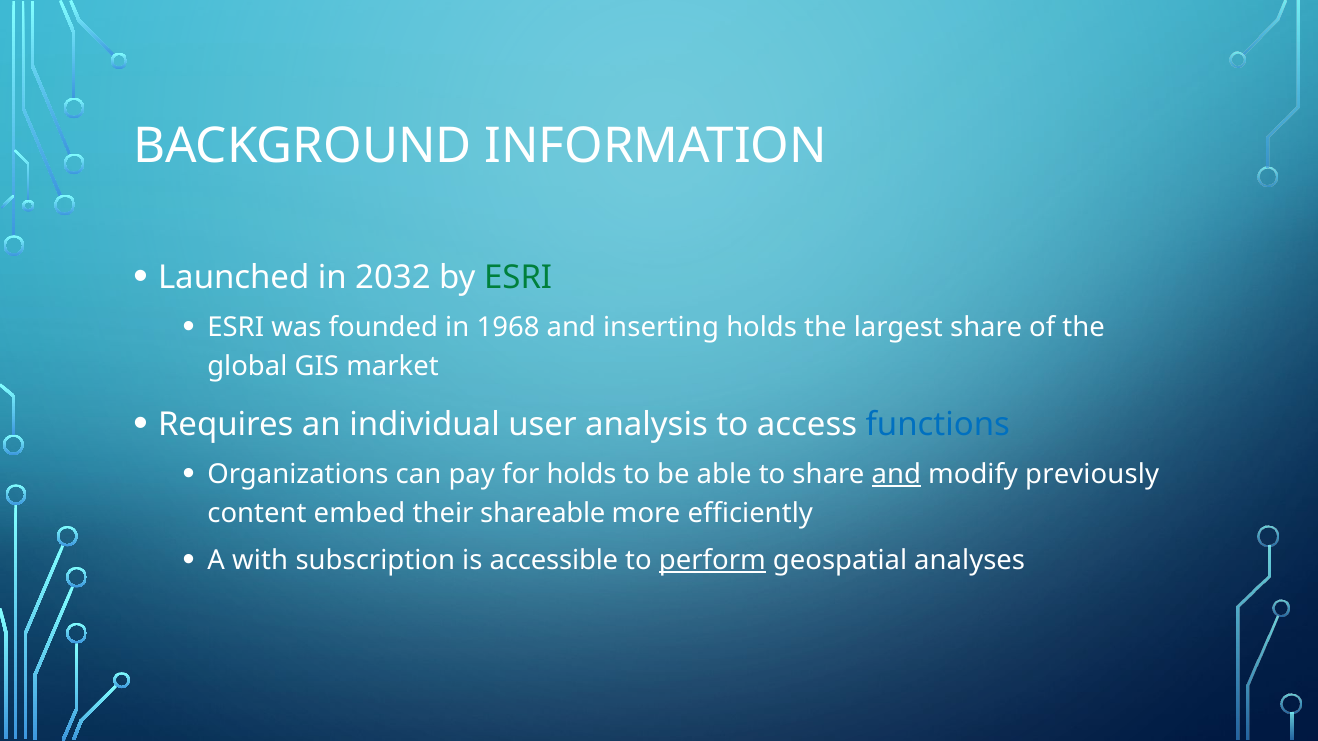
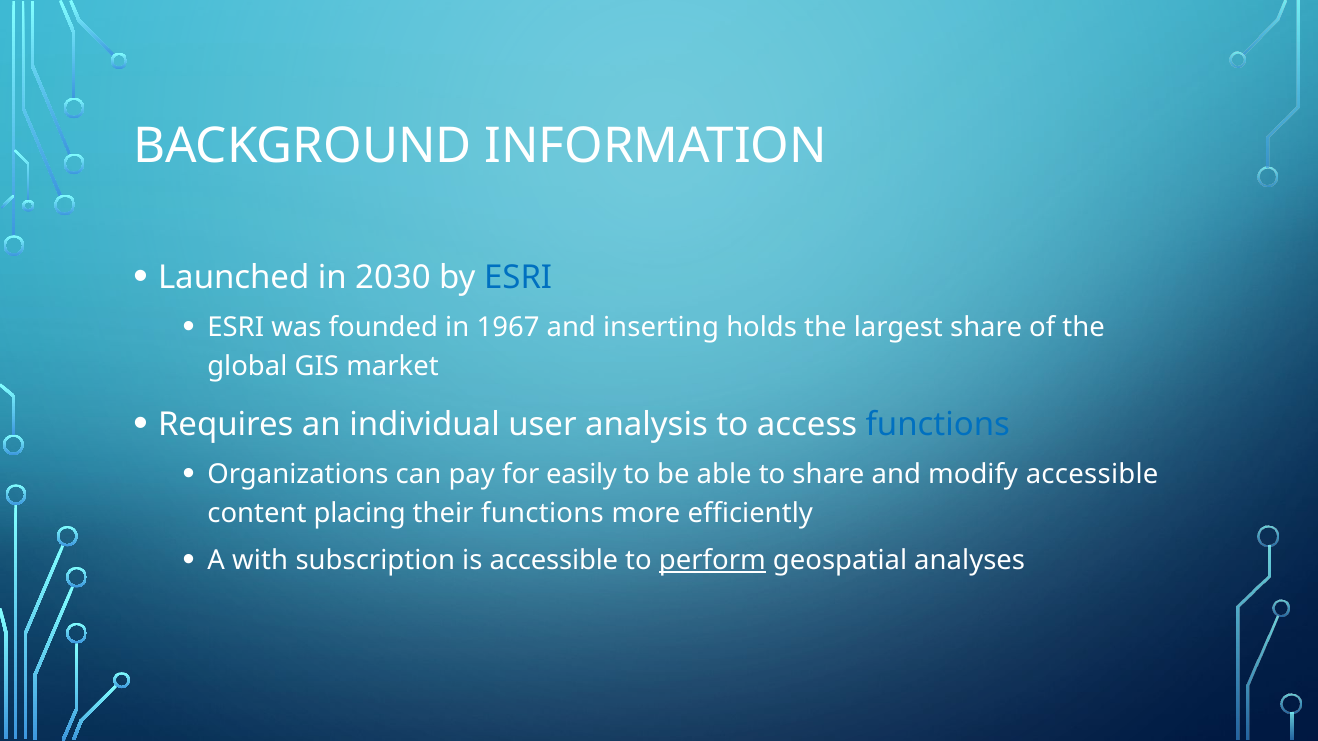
2032: 2032 -> 2030
ESRI at (518, 278) colour: green -> blue
1968: 1968 -> 1967
for holds: holds -> easily
and at (896, 475) underline: present -> none
modify previously: previously -> accessible
embed: embed -> placing
their shareable: shareable -> functions
